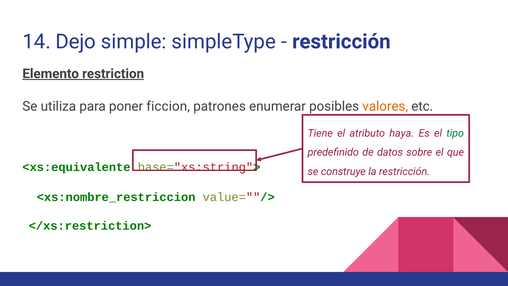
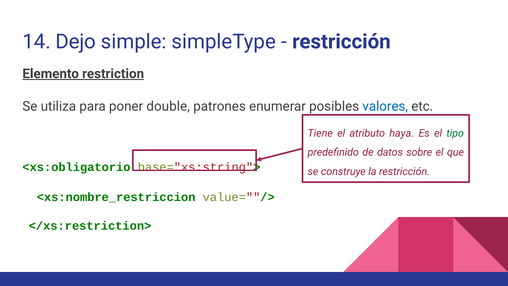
ficcion: ficcion -> double
valores colour: orange -> blue
<xs:equivalente: <xs:equivalente -> <xs:obligatorio
